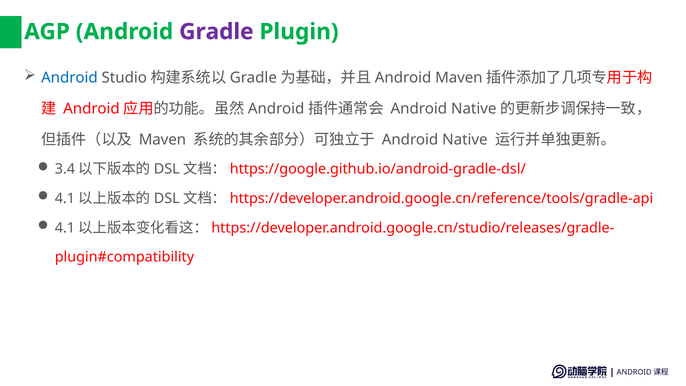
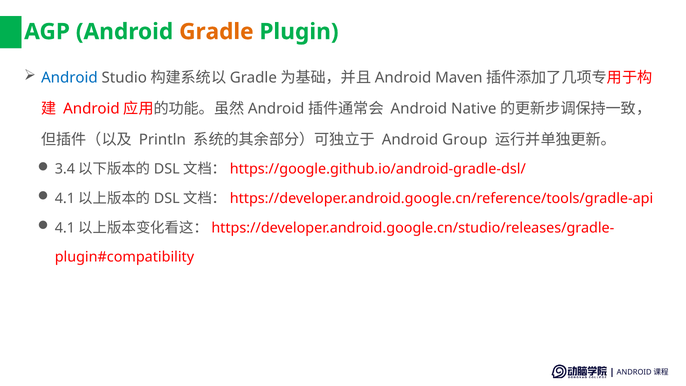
Gradle at (216, 32) colour: purple -> orange
Maven at (162, 139): Maven -> Println
Native at (465, 139): Native -> Group
